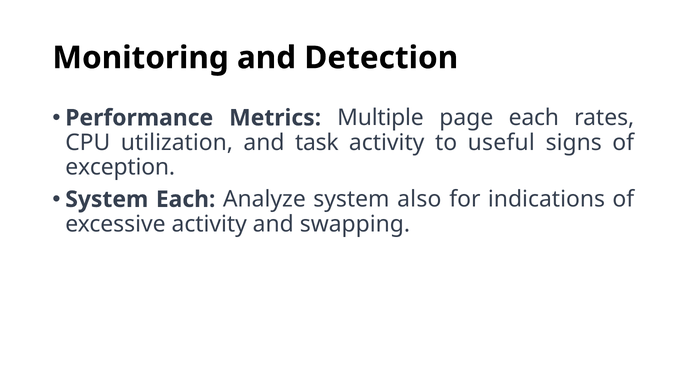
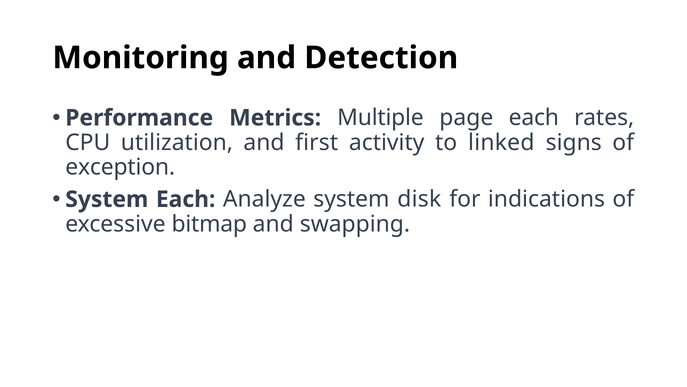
task: task -> first
useful: useful -> linked
also: also -> disk
excessive activity: activity -> bitmap
